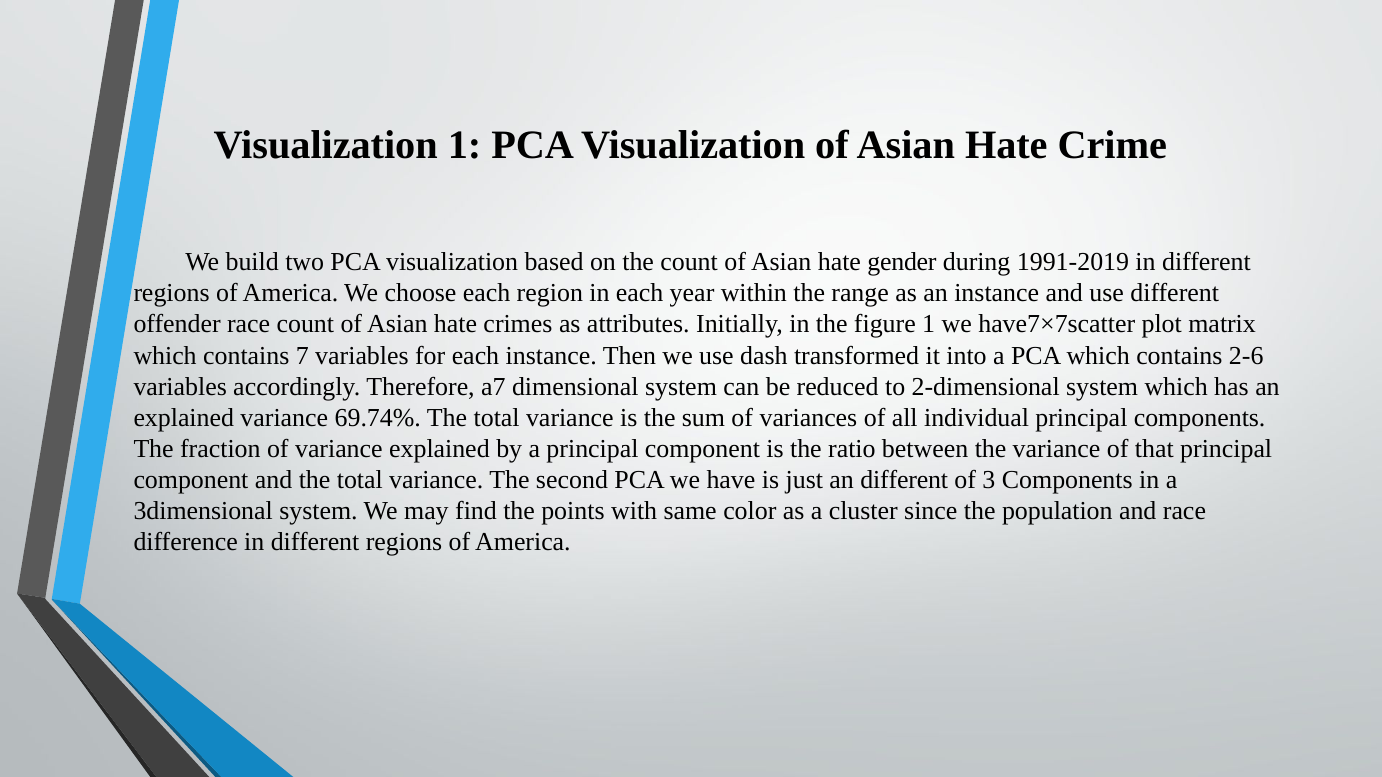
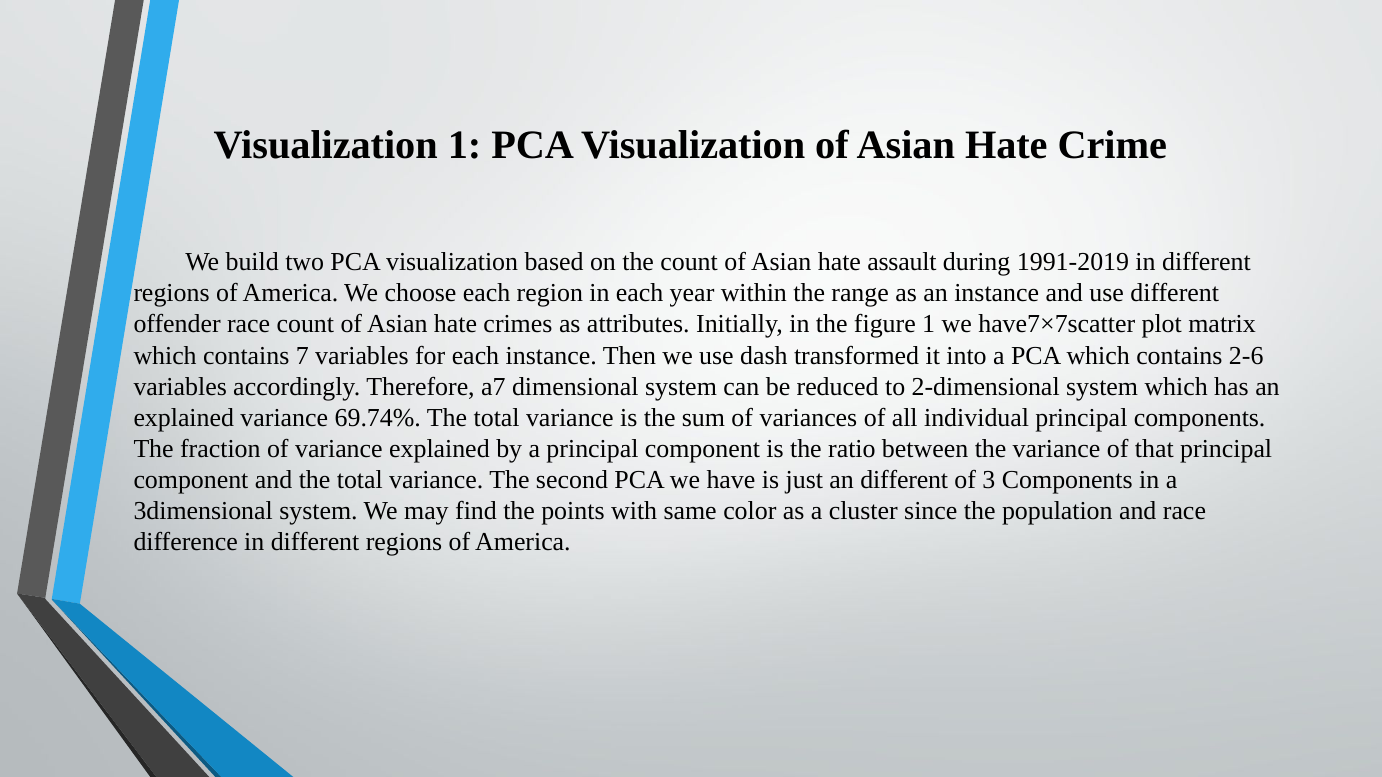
gender: gender -> assault
